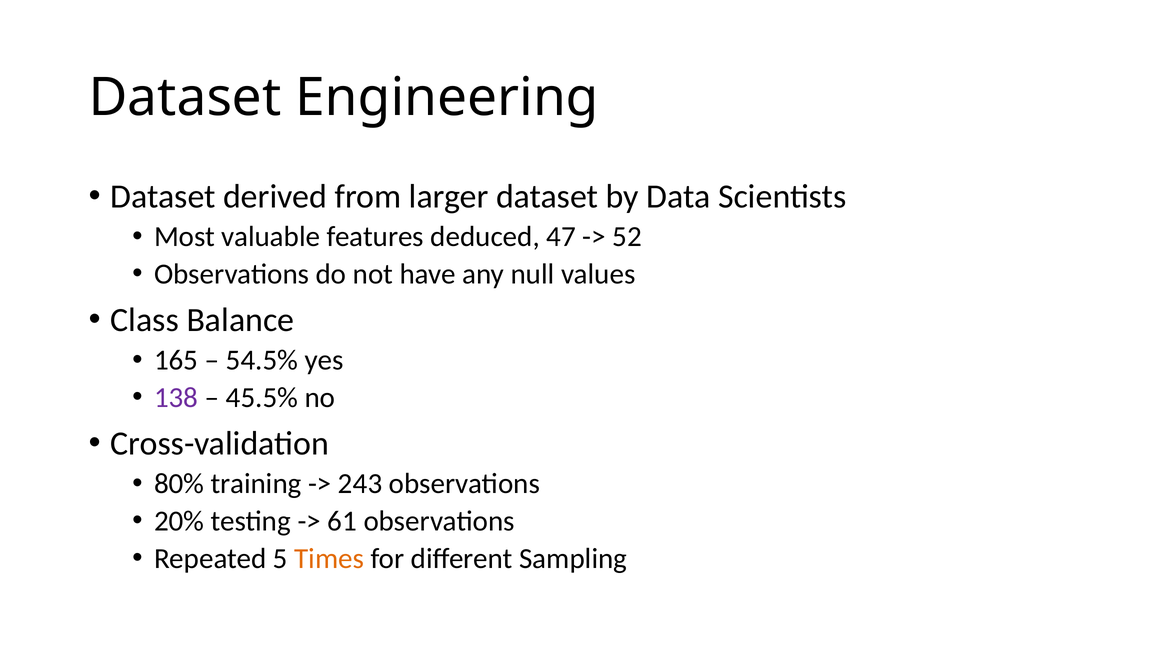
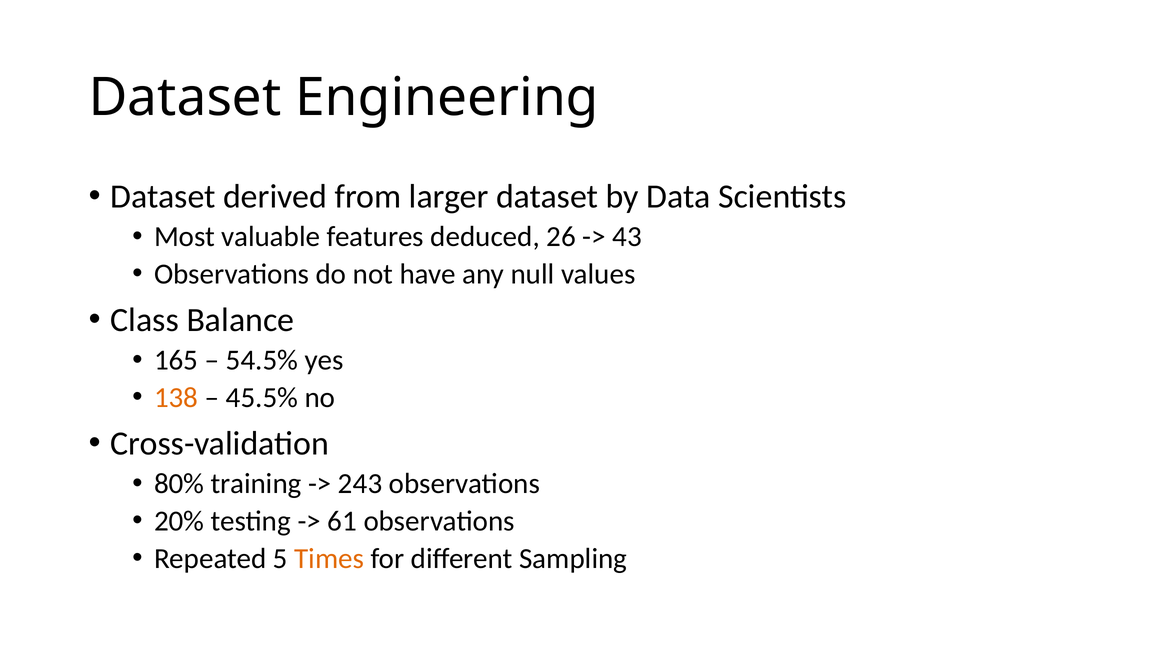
47: 47 -> 26
52: 52 -> 43
138 colour: purple -> orange
